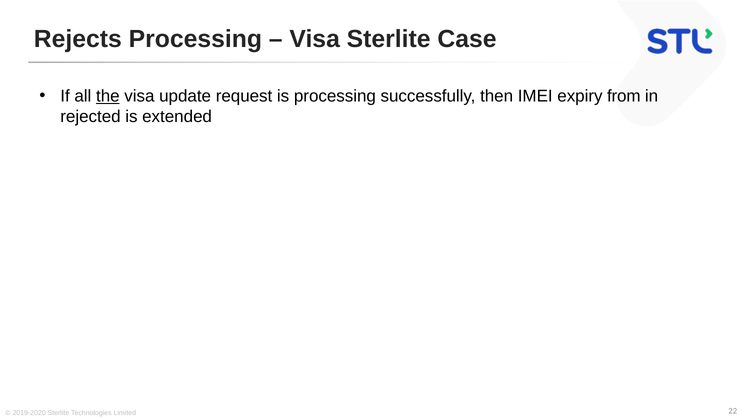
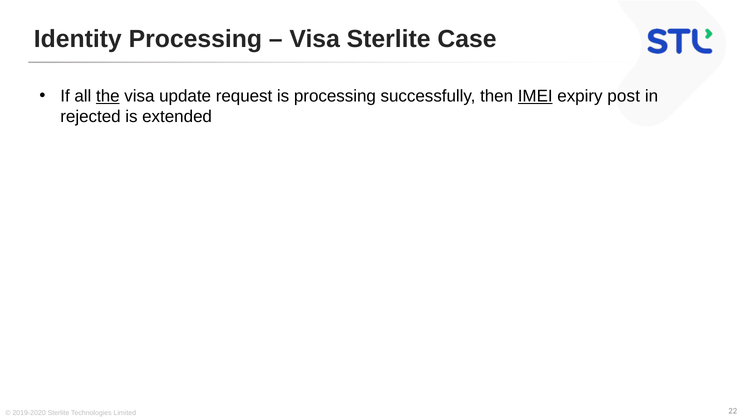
Rejects: Rejects -> Identity
IMEI underline: none -> present
from: from -> post
